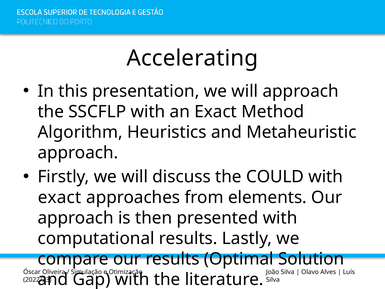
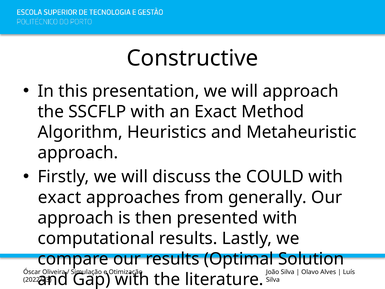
Accelerating: Accelerating -> Constructive
elements: elements -> generally
